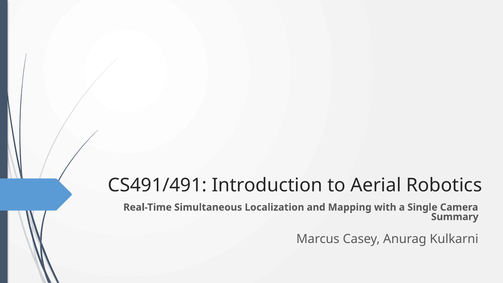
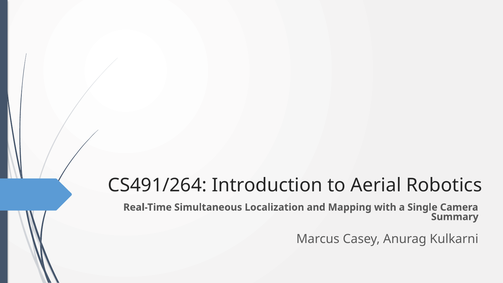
CS491/491: CS491/491 -> CS491/264
